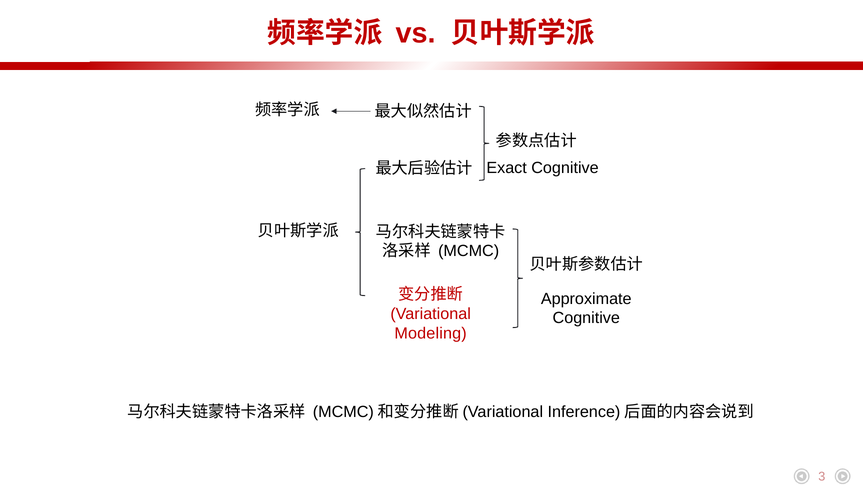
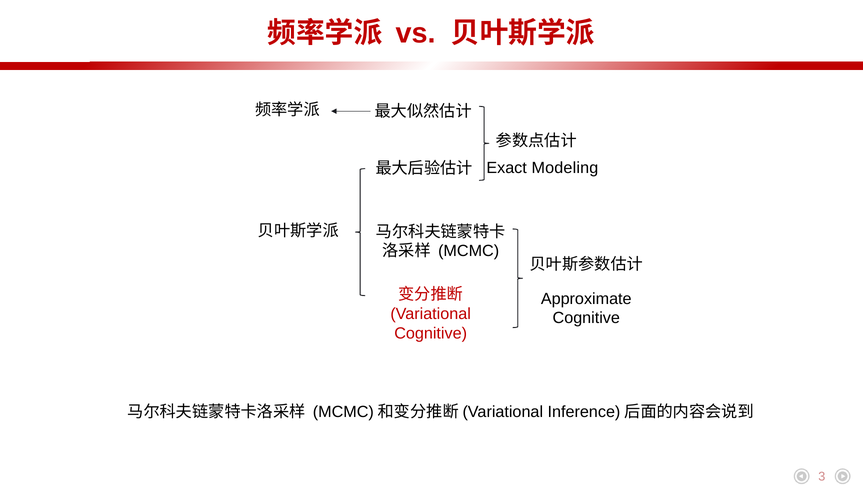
Exact Cognitive: Cognitive -> Modeling
Modeling at (431, 334): Modeling -> Cognitive
